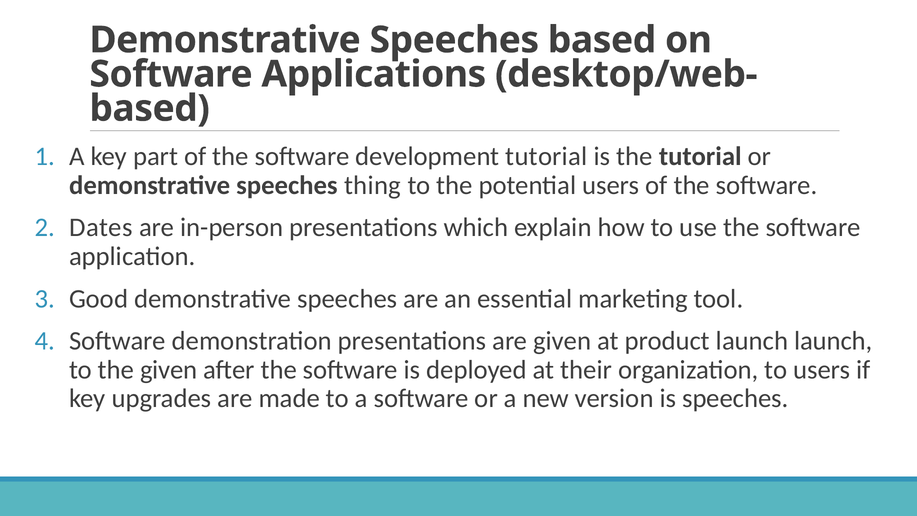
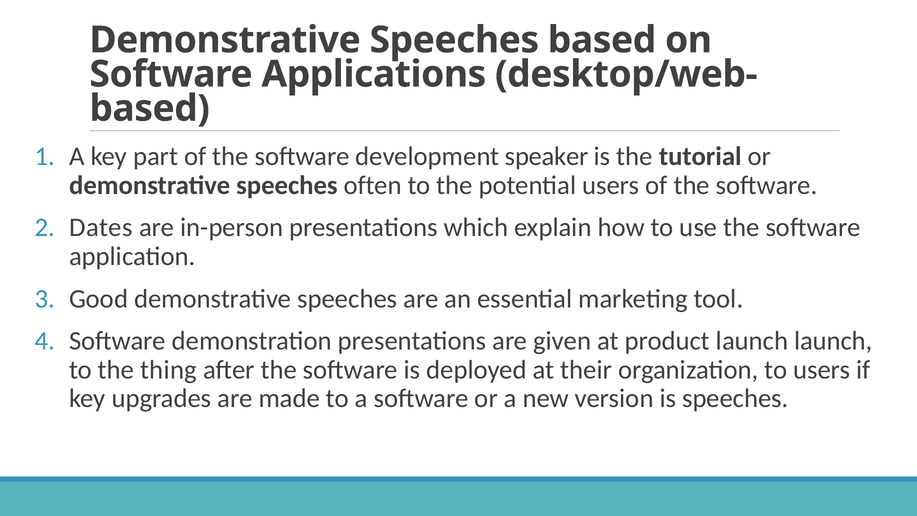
development tutorial: tutorial -> speaker
thing: thing -> often
the given: given -> thing
